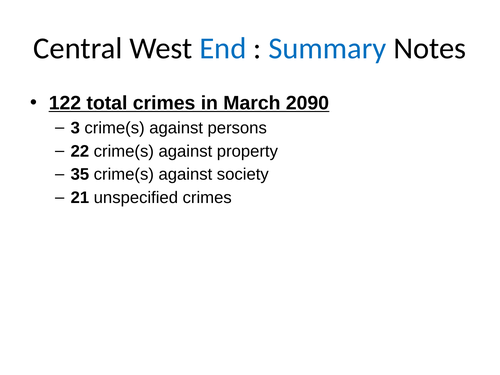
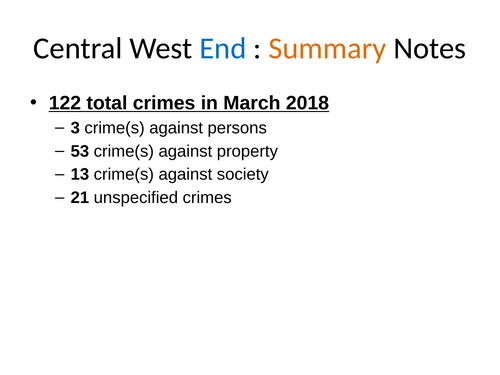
Summary colour: blue -> orange
2090: 2090 -> 2018
22: 22 -> 53
35: 35 -> 13
